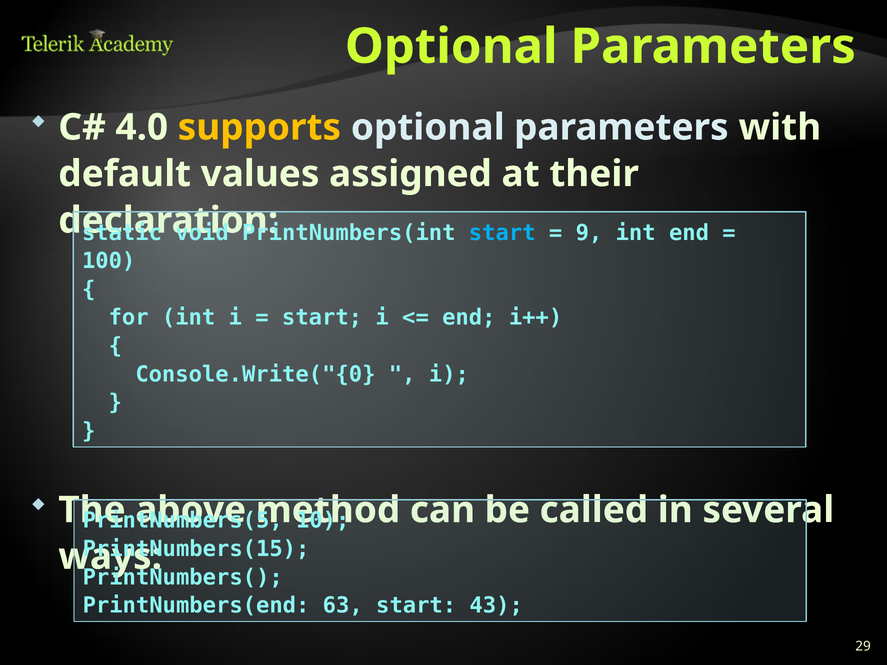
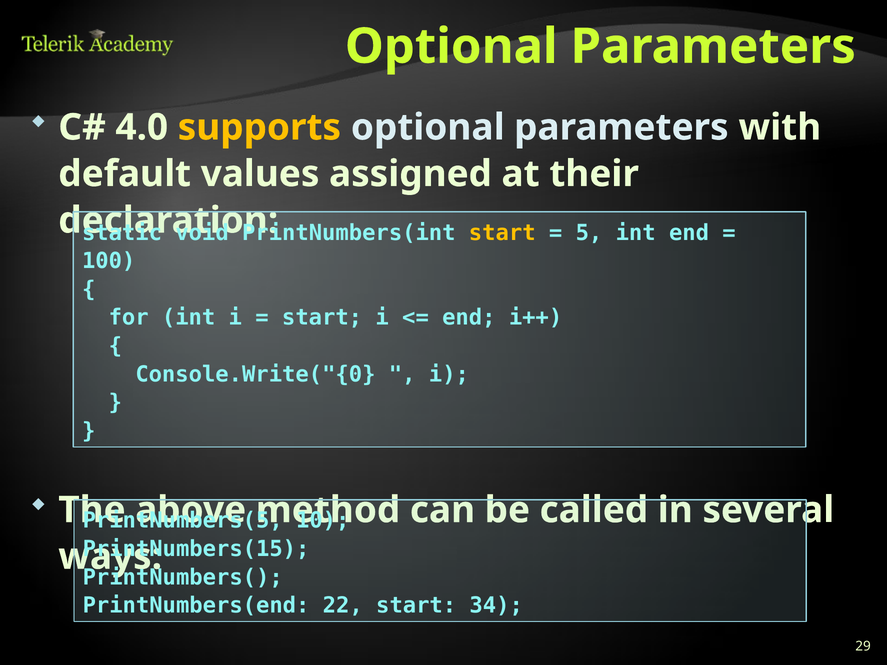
start at (502, 233) colour: light blue -> yellow
9: 9 -> 5
63: 63 -> 22
43: 43 -> 34
